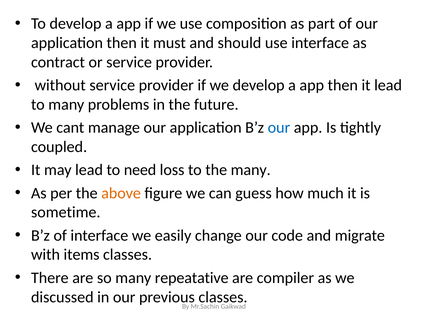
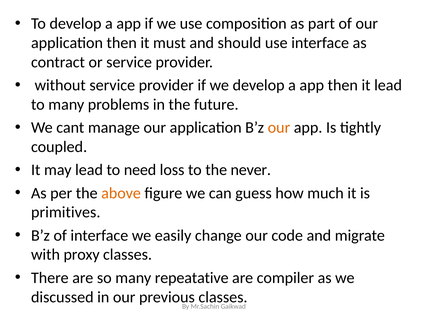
our at (279, 128) colour: blue -> orange
the many: many -> never
sometime: sometime -> primitives
items: items -> proxy
